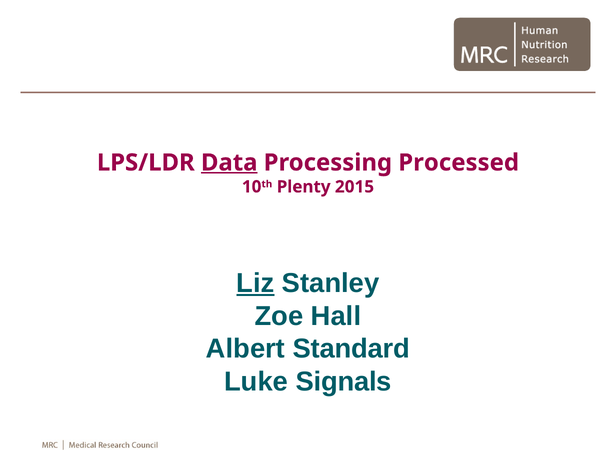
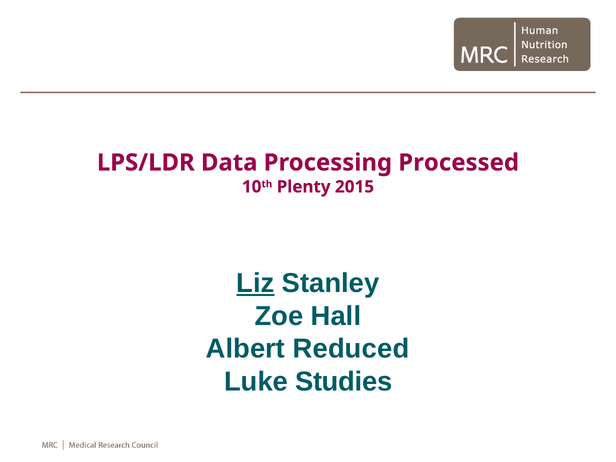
Data underline: present -> none
Standard: Standard -> Reduced
Signals: Signals -> Studies
